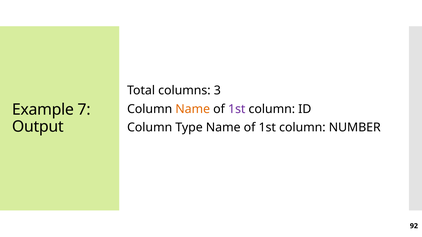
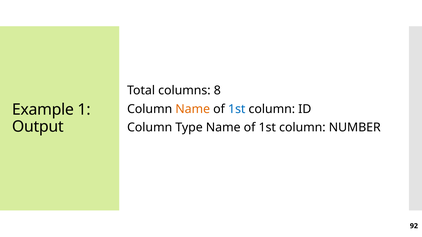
3: 3 -> 8
7: 7 -> 1
1st at (237, 109) colour: purple -> blue
